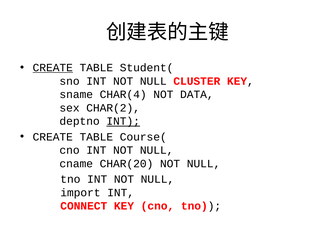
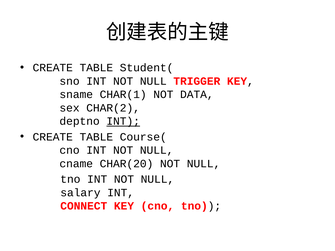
CREATE at (53, 68) underline: present -> none
CLUSTER: CLUSTER -> TRIGGER
CHAR(4: CHAR(4 -> CHAR(1
import: import -> salary
